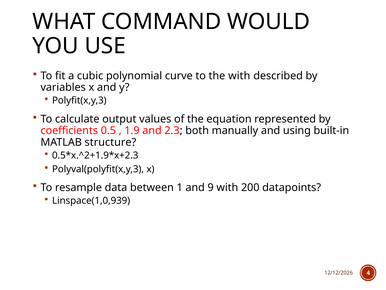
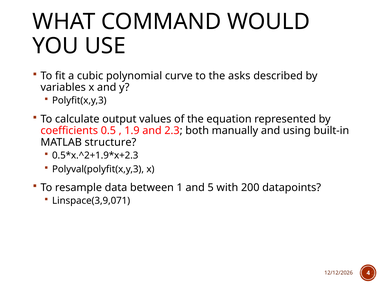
the with: with -> asks
9: 9 -> 5
Linspace(1,0,939: Linspace(1,0,939 -> Linspace(3,9,071
